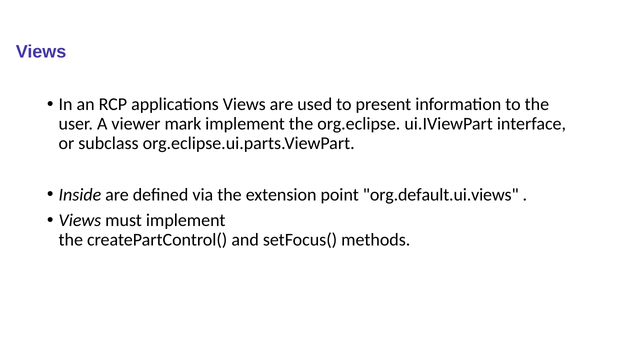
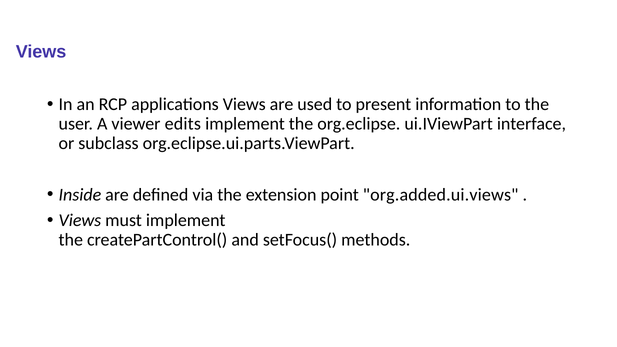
mark: mark -> edits
org.default.ui.views: org.default.ui.views -> org.added.ui.views
